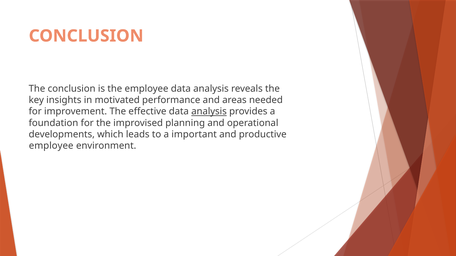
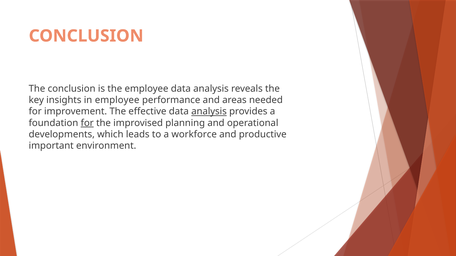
in motivated: motivated -> employee
for at (87, 123) underline: none -> present
important: important -> workforce
employee at (51, 146): employee -> important
